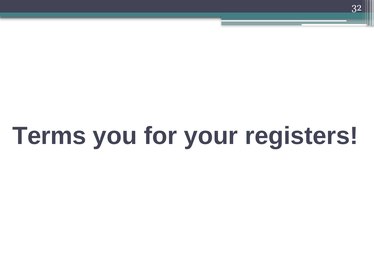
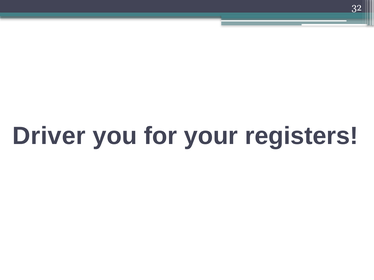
Terms: Terms -> Driver
